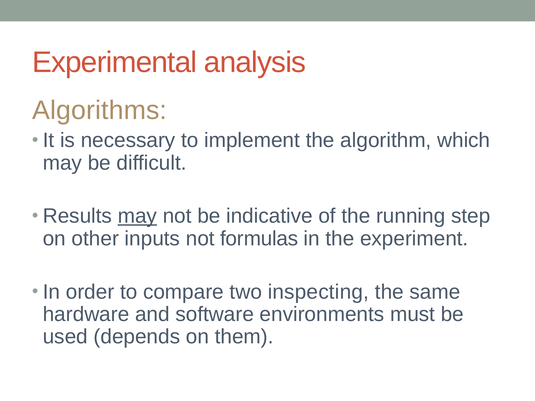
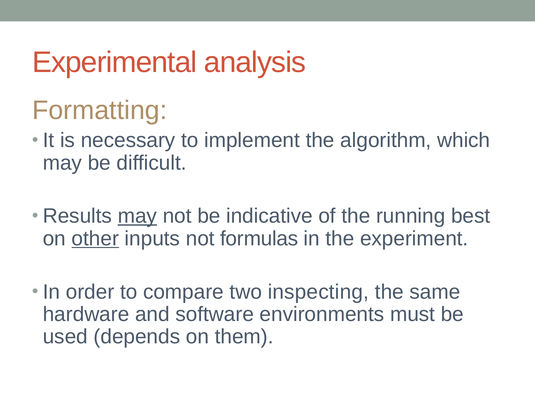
Algorithms: Algorithms -> Formatting
step: step -> best
other underline: none -> present
